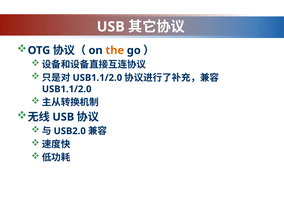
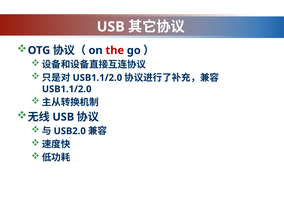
the colour: orange -> red
